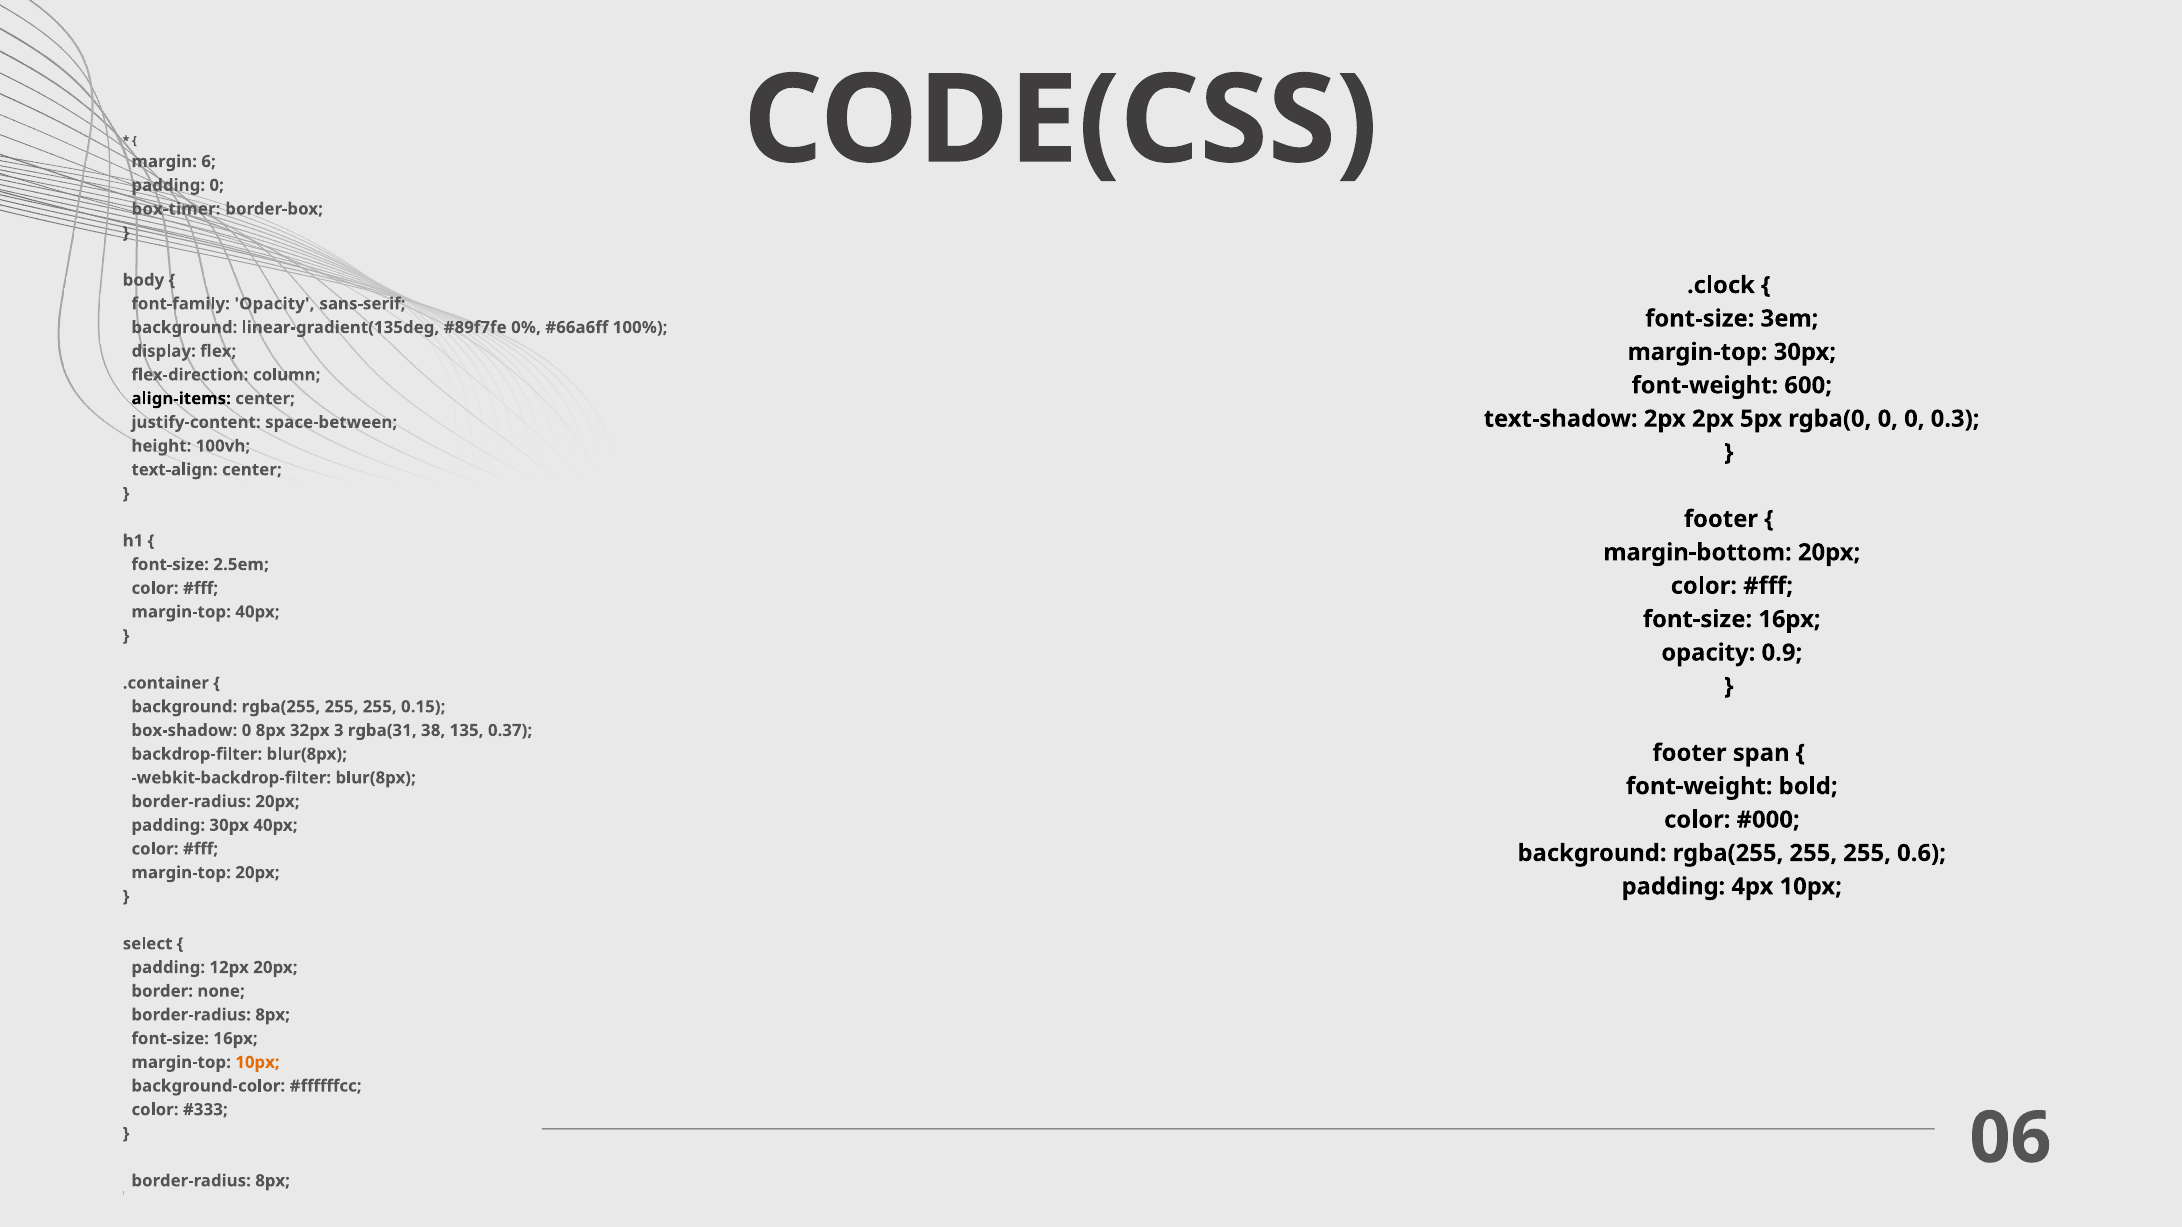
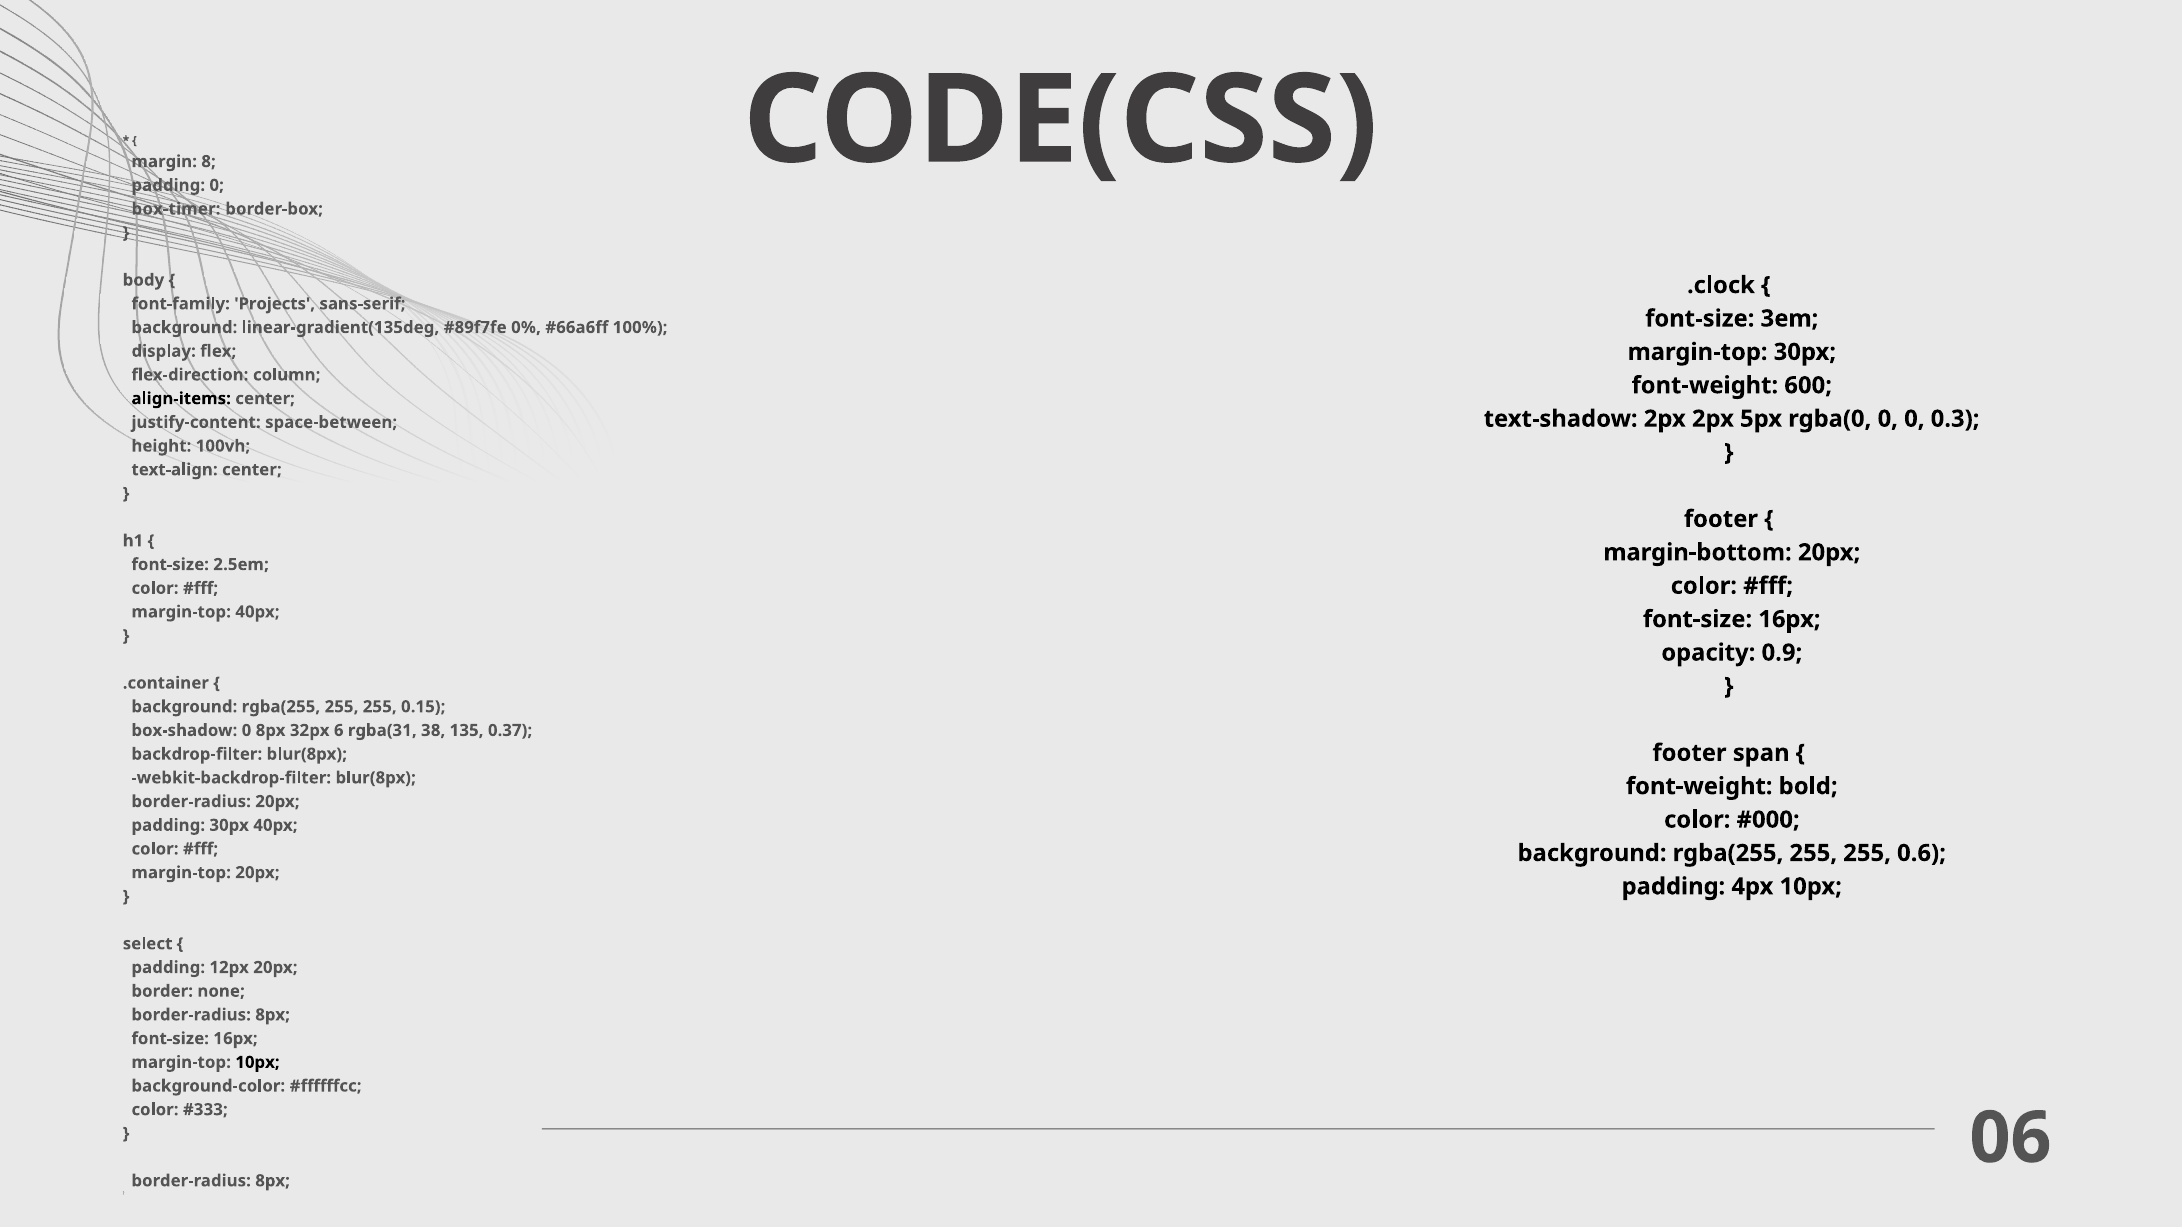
6: 6 -> 8
font-family Opacity: Opacity -> Projects
3: 3 -> 6
10px at (257, 1063) colour: orange -> black
